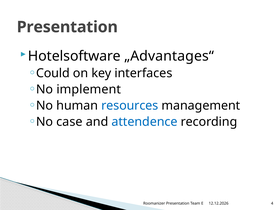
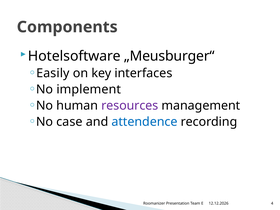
Presentation at (67, 27): Presentation -> Components
„Advantages“: „Advantages“ -> „Meusburger“
Could: Could -> Easily
resources colour: blue -> purple
